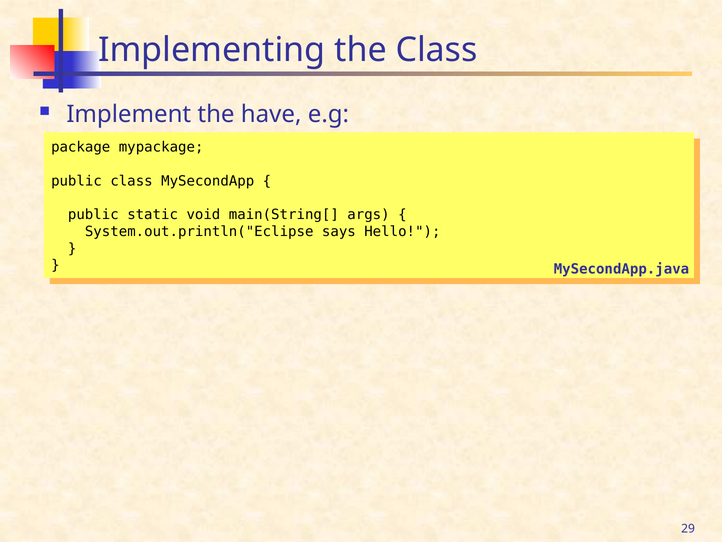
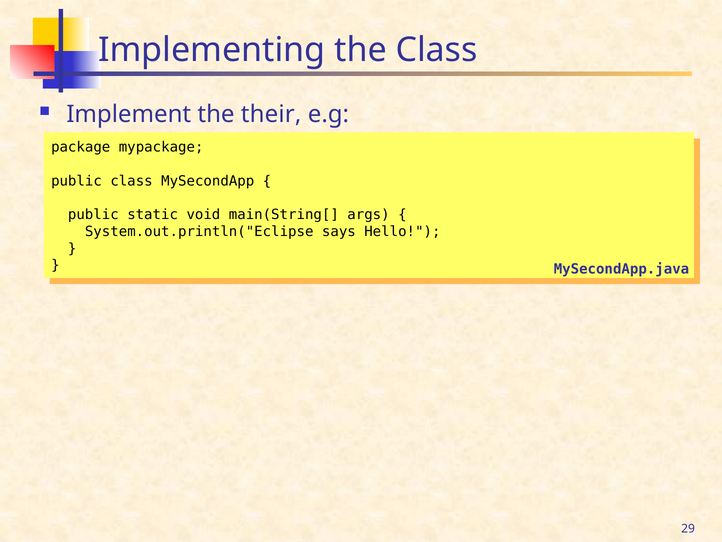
have: have -> their
